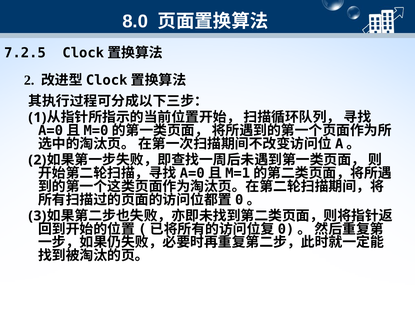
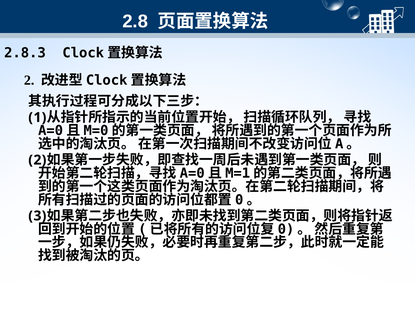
8.0: 8.0 -> 2.8
7.2.5: 7.2.5 -> 2.8.3
